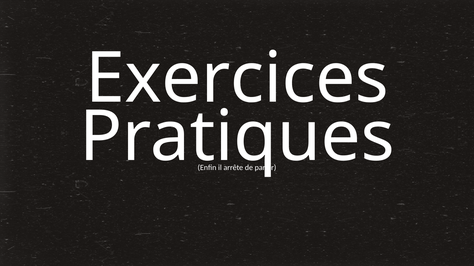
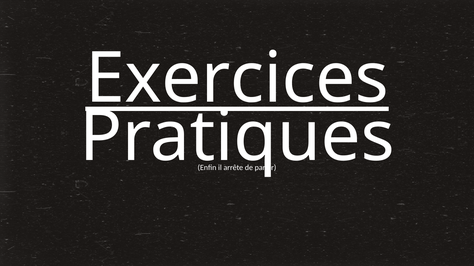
Exercices underline: none -> present
